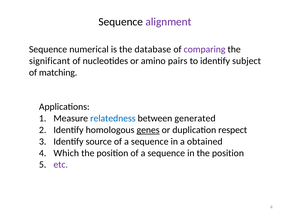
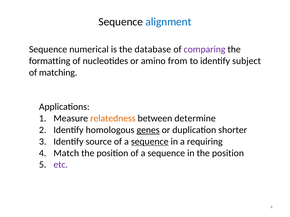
alignment colour: purple -> blue
significant: significant -> formatting
pairs: pairs -> from
relatedness colour: blue -> orange
generated: generated -> determine
respect: respect -> shorter
sequence at (150, 142) underline: none -> present
obtained: obtained -> requiring
Which: Which -> Match
